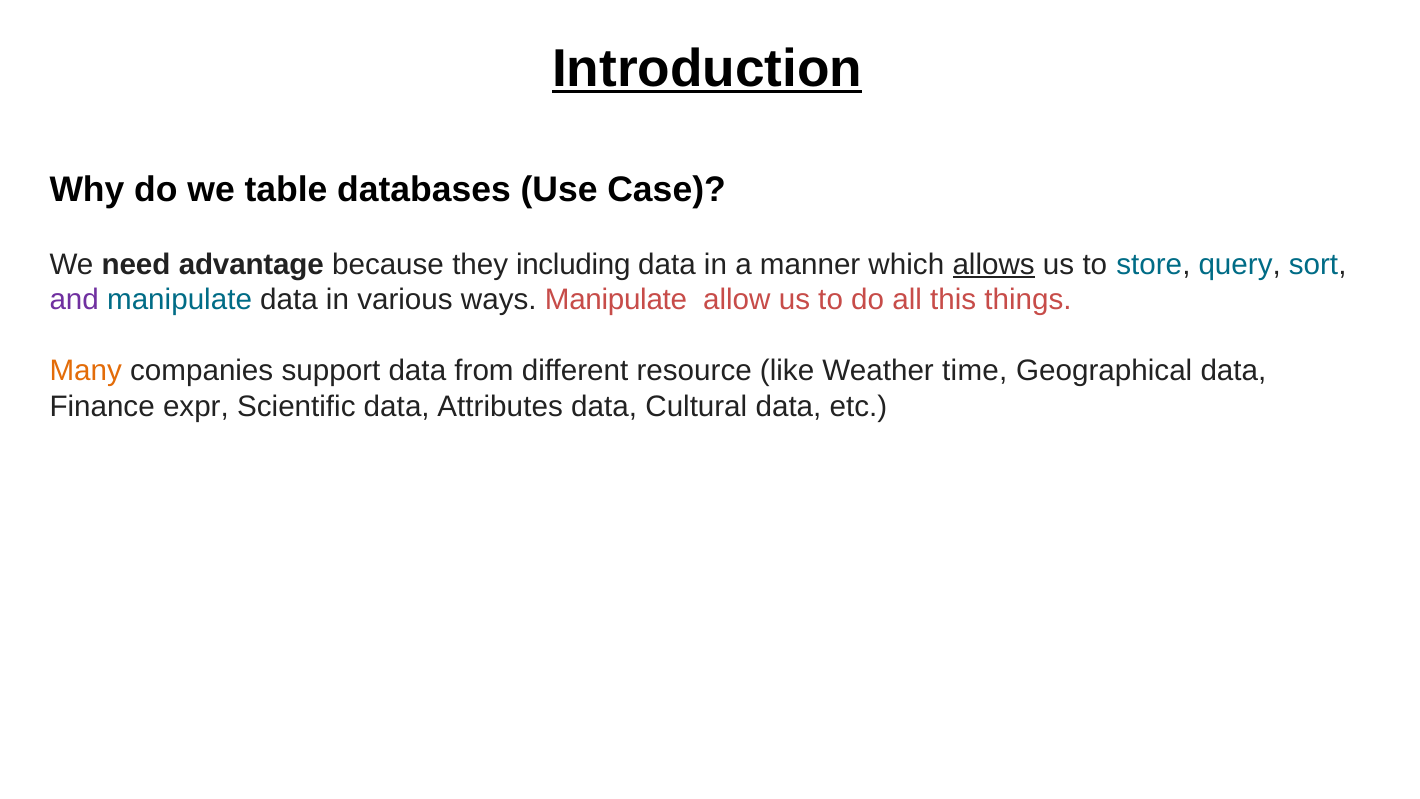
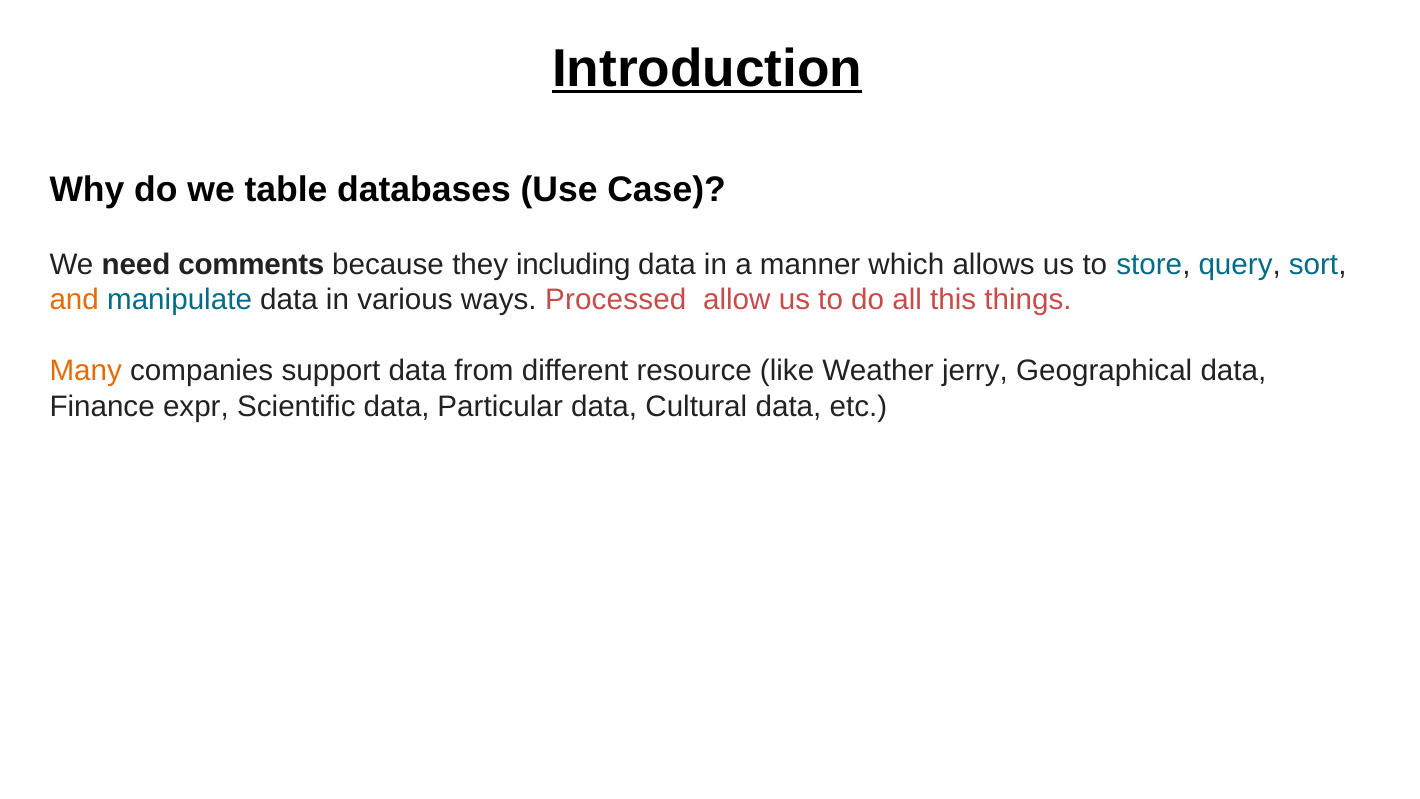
advantage: advantage -> comments
allows underline: present -> none
and colour: purple -> orange
ways Manipulate: Manipulate -> Processed
time: time -> jerry
Attributes: Attributes -> Particular
